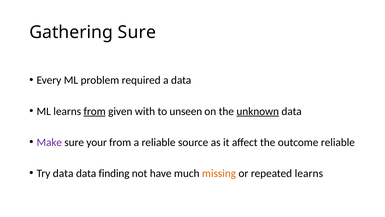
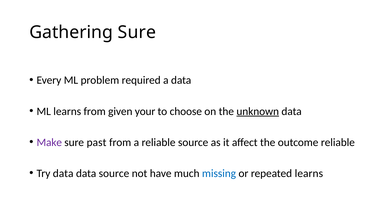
from at (95, 111) underline: present -> none
with: with -> your
unseen: unseen -> choose
your: your -> past
data finding: finding -> source
missing colour: orange -> blue
